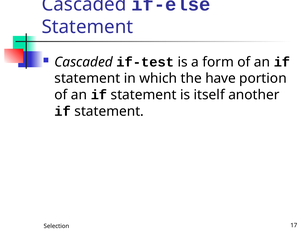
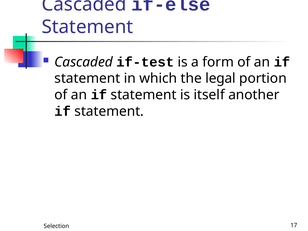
have: have -> legal
